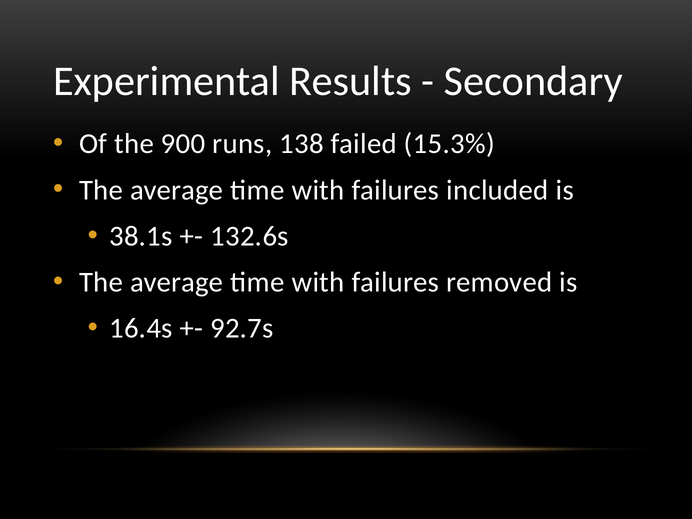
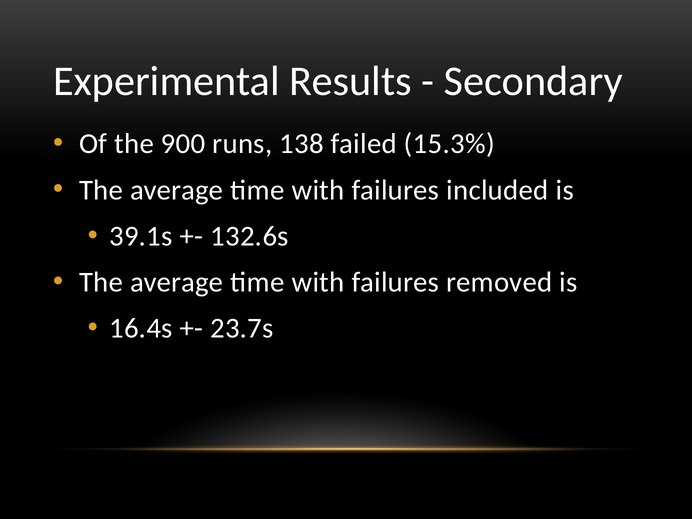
38.1s: 38.1s -> 39.1s
92.7s: 92.7s -> 23.7s
